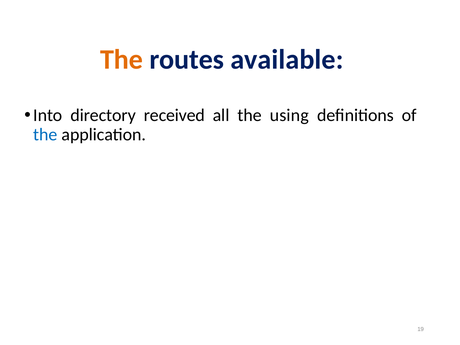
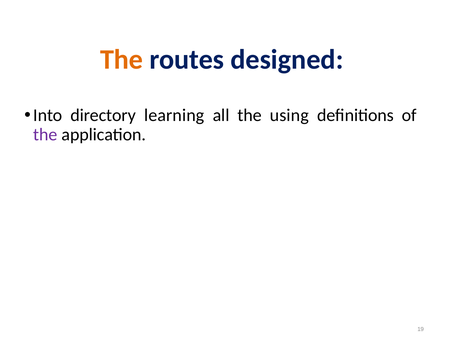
available: available -> designed
received: received -> learning
the at (45, 135) colour: blue -> purple
